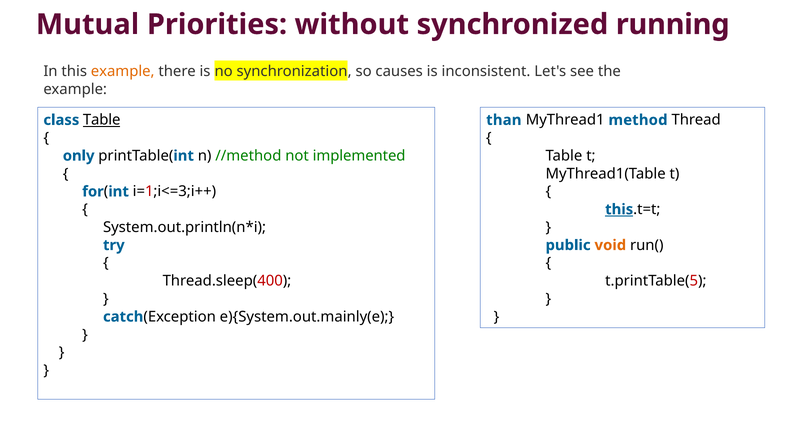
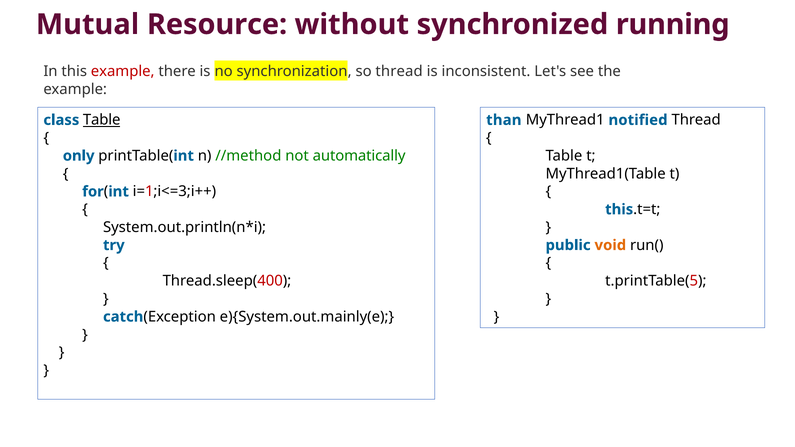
Priorities: Priorities -> Resource
example at (123, 71) colour: orange -> red
so causes: causes -> thread
method: method -> notified
implemented: implemented -> automatically
this at (619, 210) underline: present -> none
